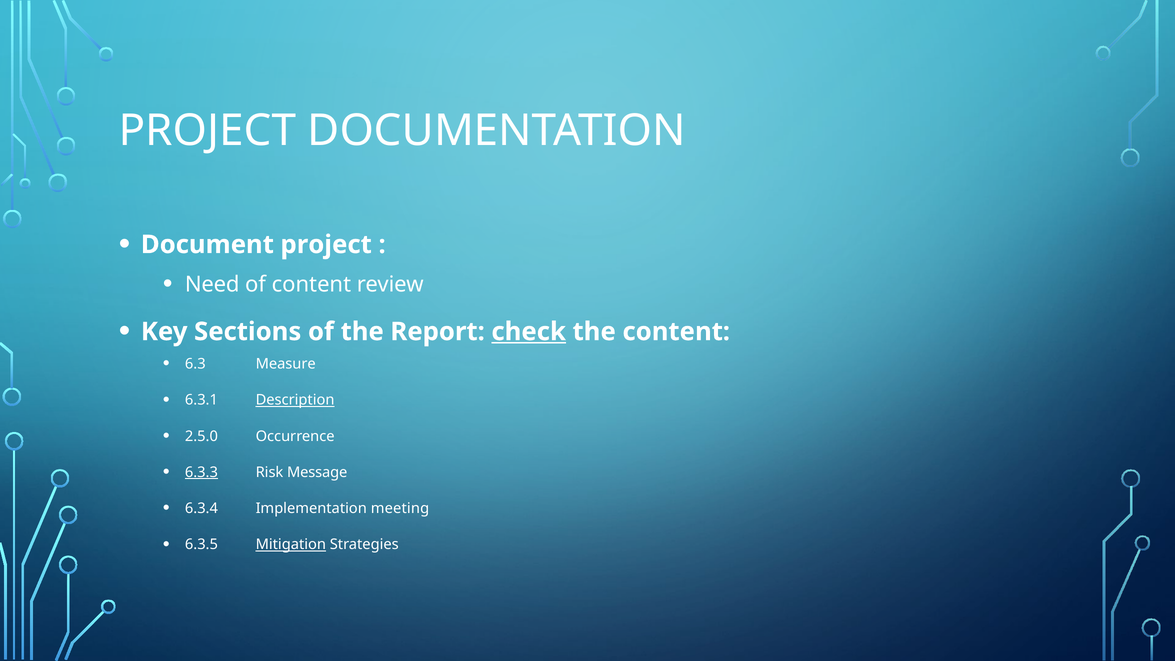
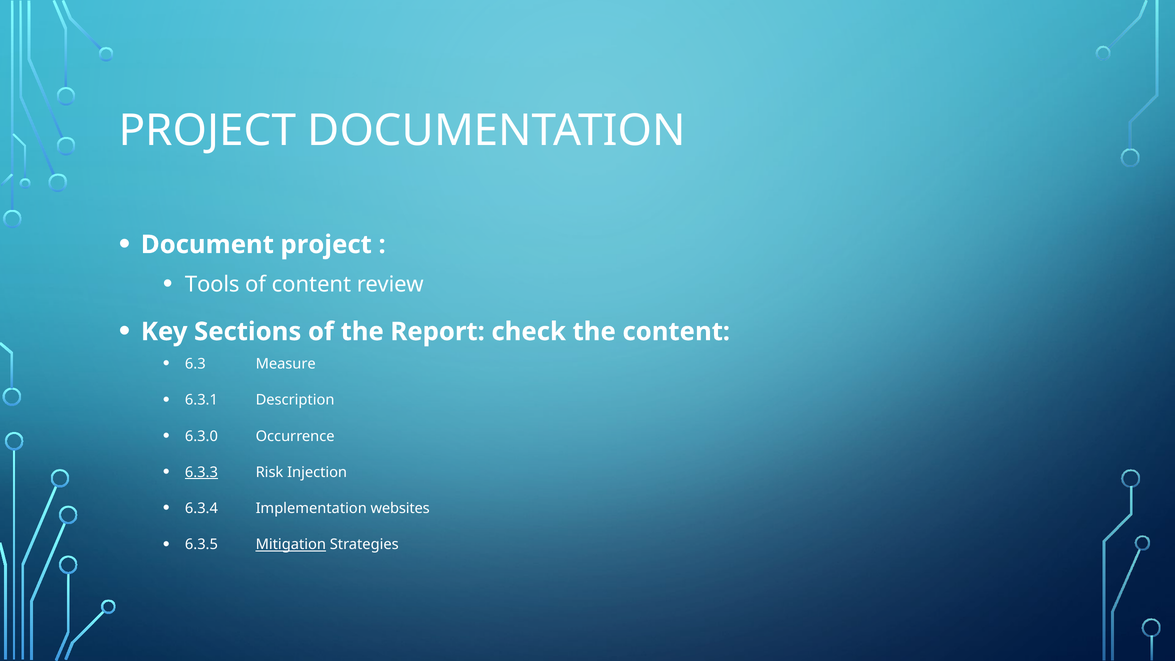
Need: Need -> Tools
check underline: present -> none
Description underline: present -> none
2.5.0: 2.5.0 -> 6.3.0
Message: Message -> Injection
meeting: meeting -> websites
